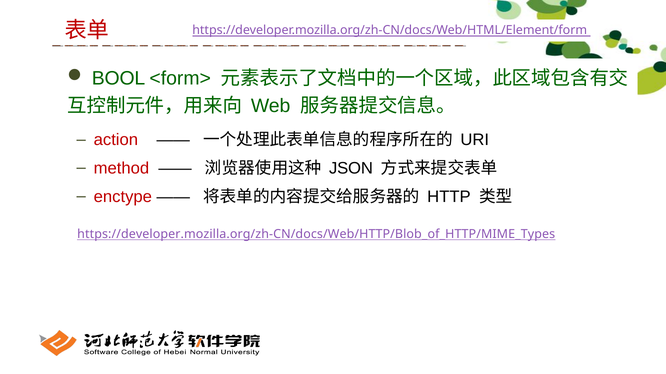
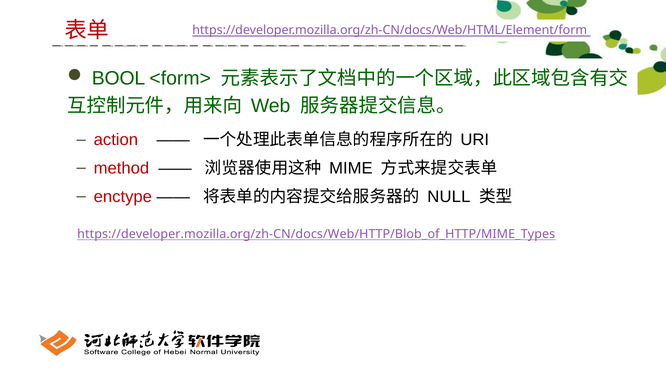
JSON: JSON -> MIME
HTTP: HTTP -> NULL
